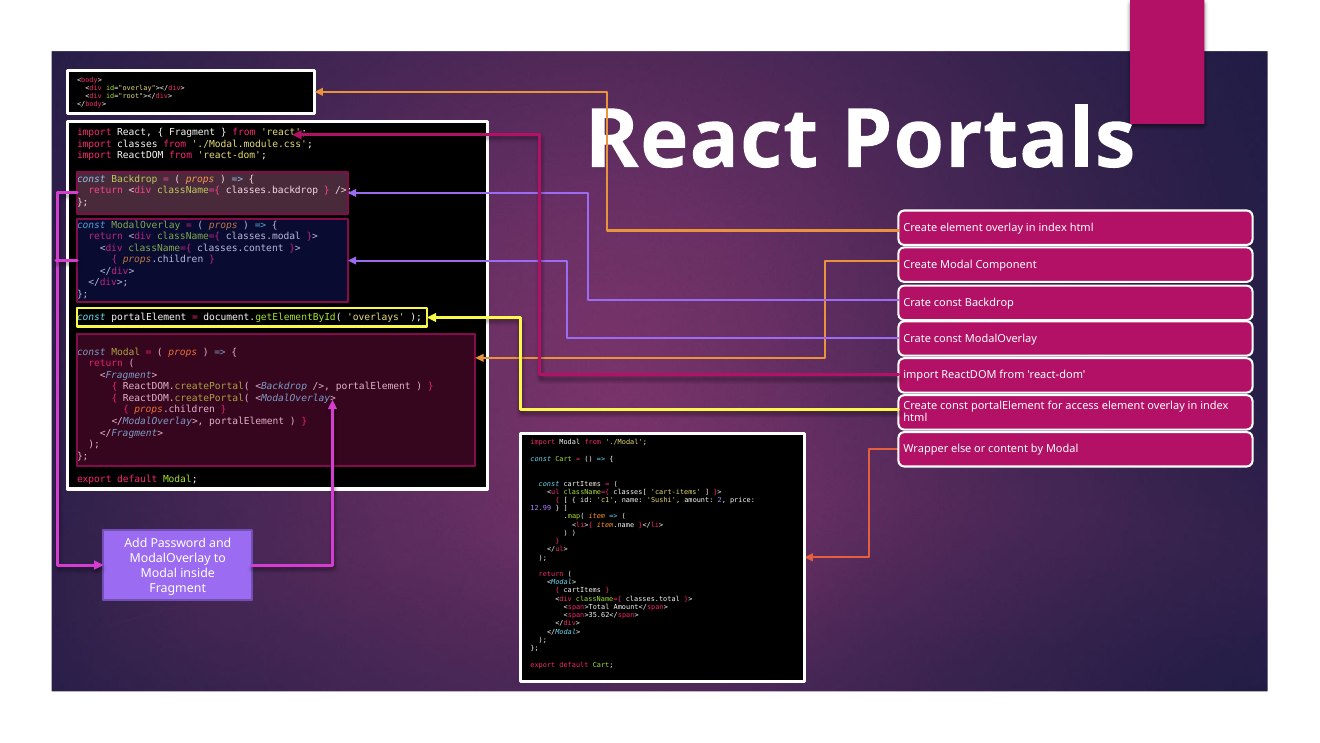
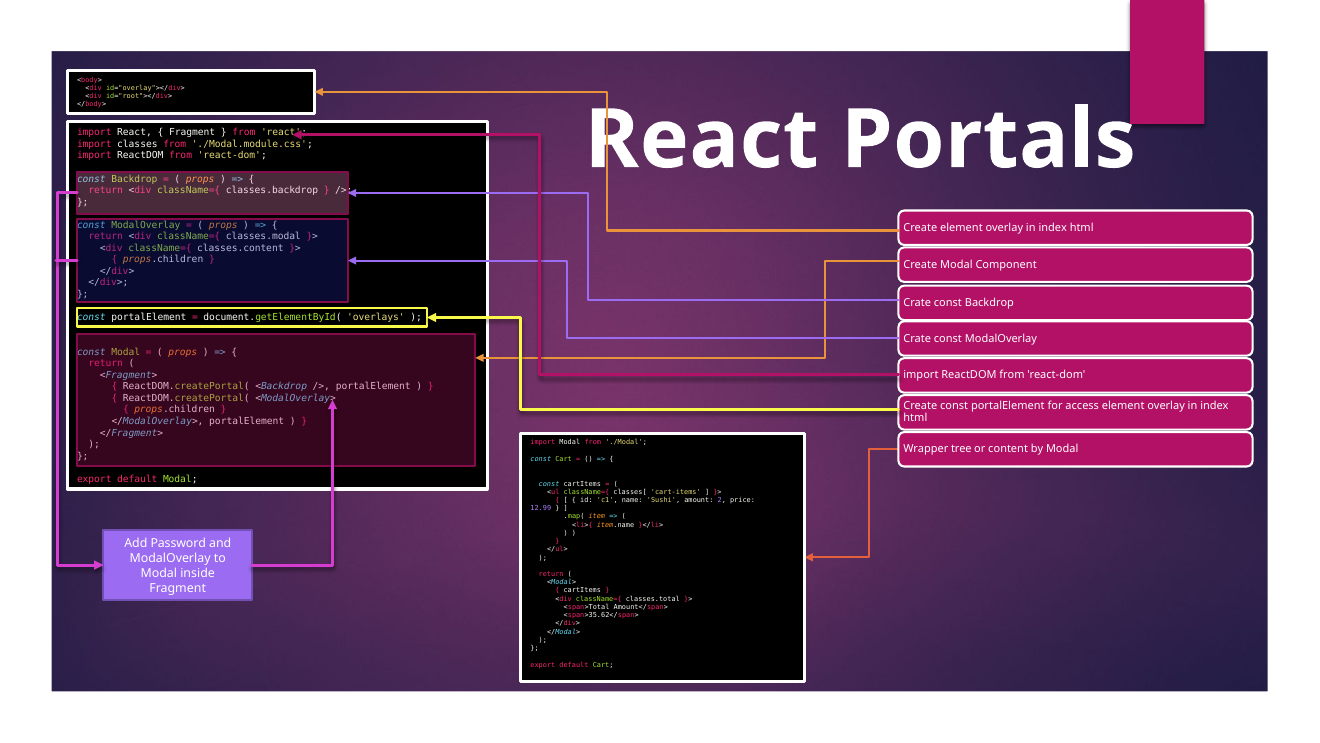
else: else -> tree
